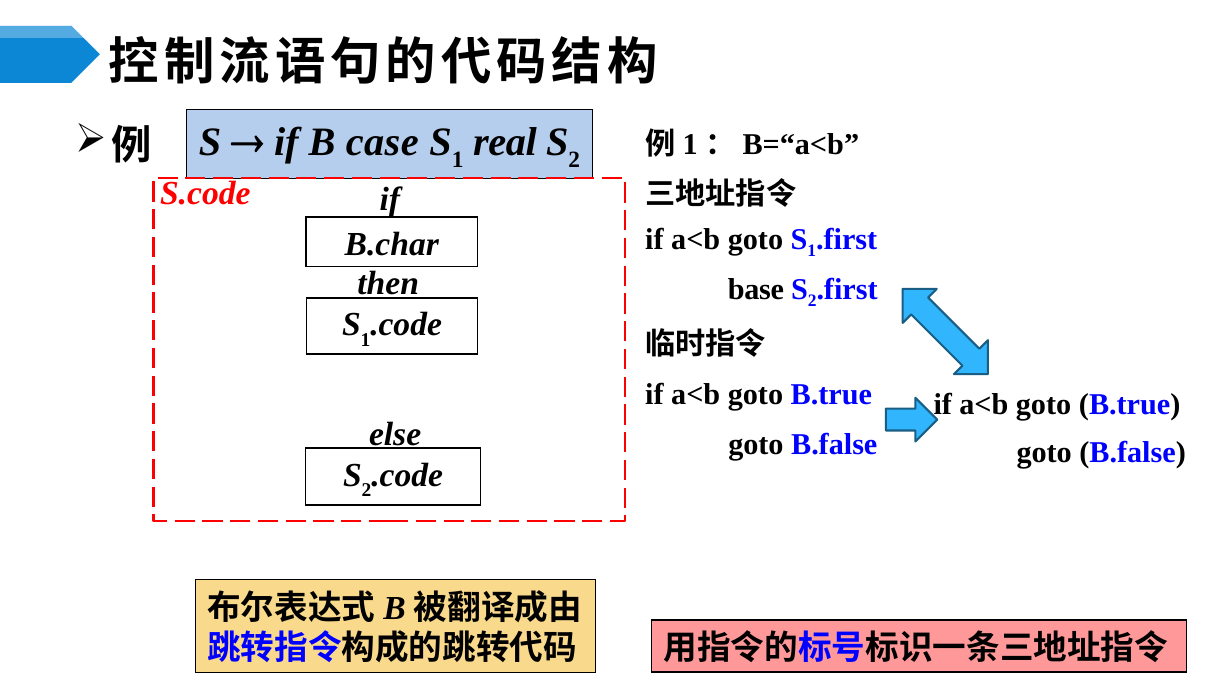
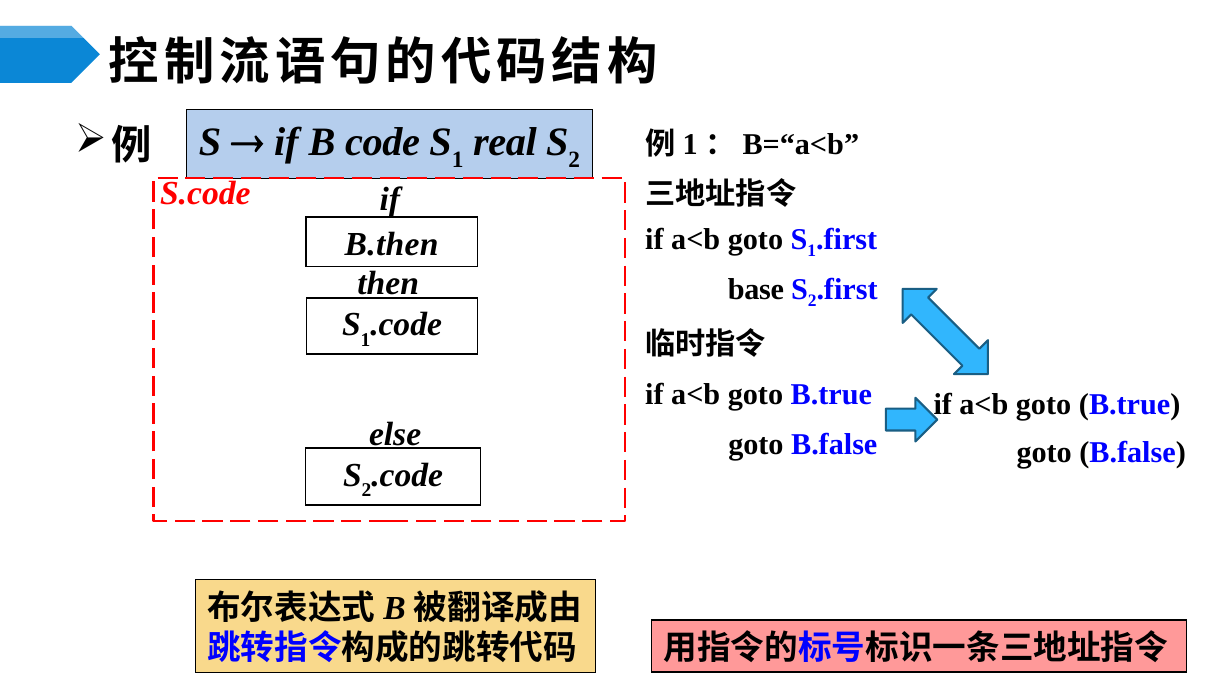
case: case -> code
B.char: B.char -> B.then
